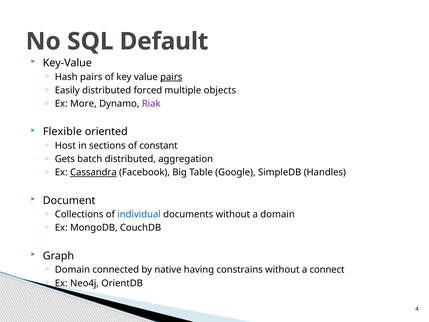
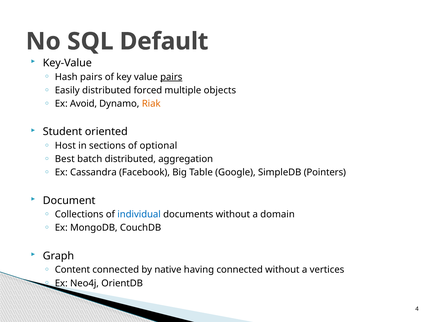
More: More -> Avoid
Riak colour: purple -> orange
Flexible: Flexible -> Student
constant: constant -> optional
Gets: Gets -> Best
Cassandra underline: present -> none
Handles: Handles -> Pointers
Domain at (72, 270): Domain -> Content
having constrains: constrains -> connected
connect: connect -> vertices
